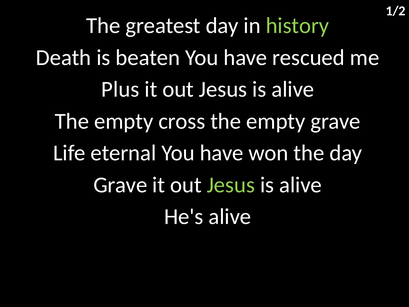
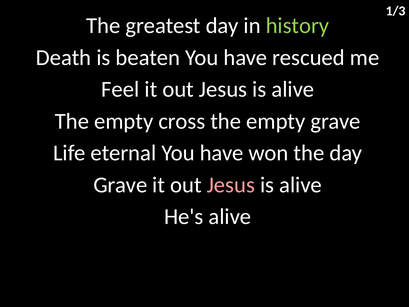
1/2: 1/2 -> 1/3
Plus: Plus -> Feel
Jesus at (231, 185) colour: light green -> pink
